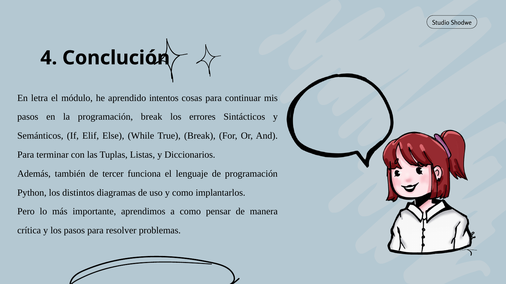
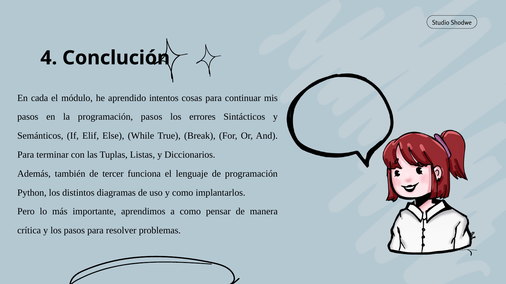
letra: letra -> cada
programación break: break -> pasos
